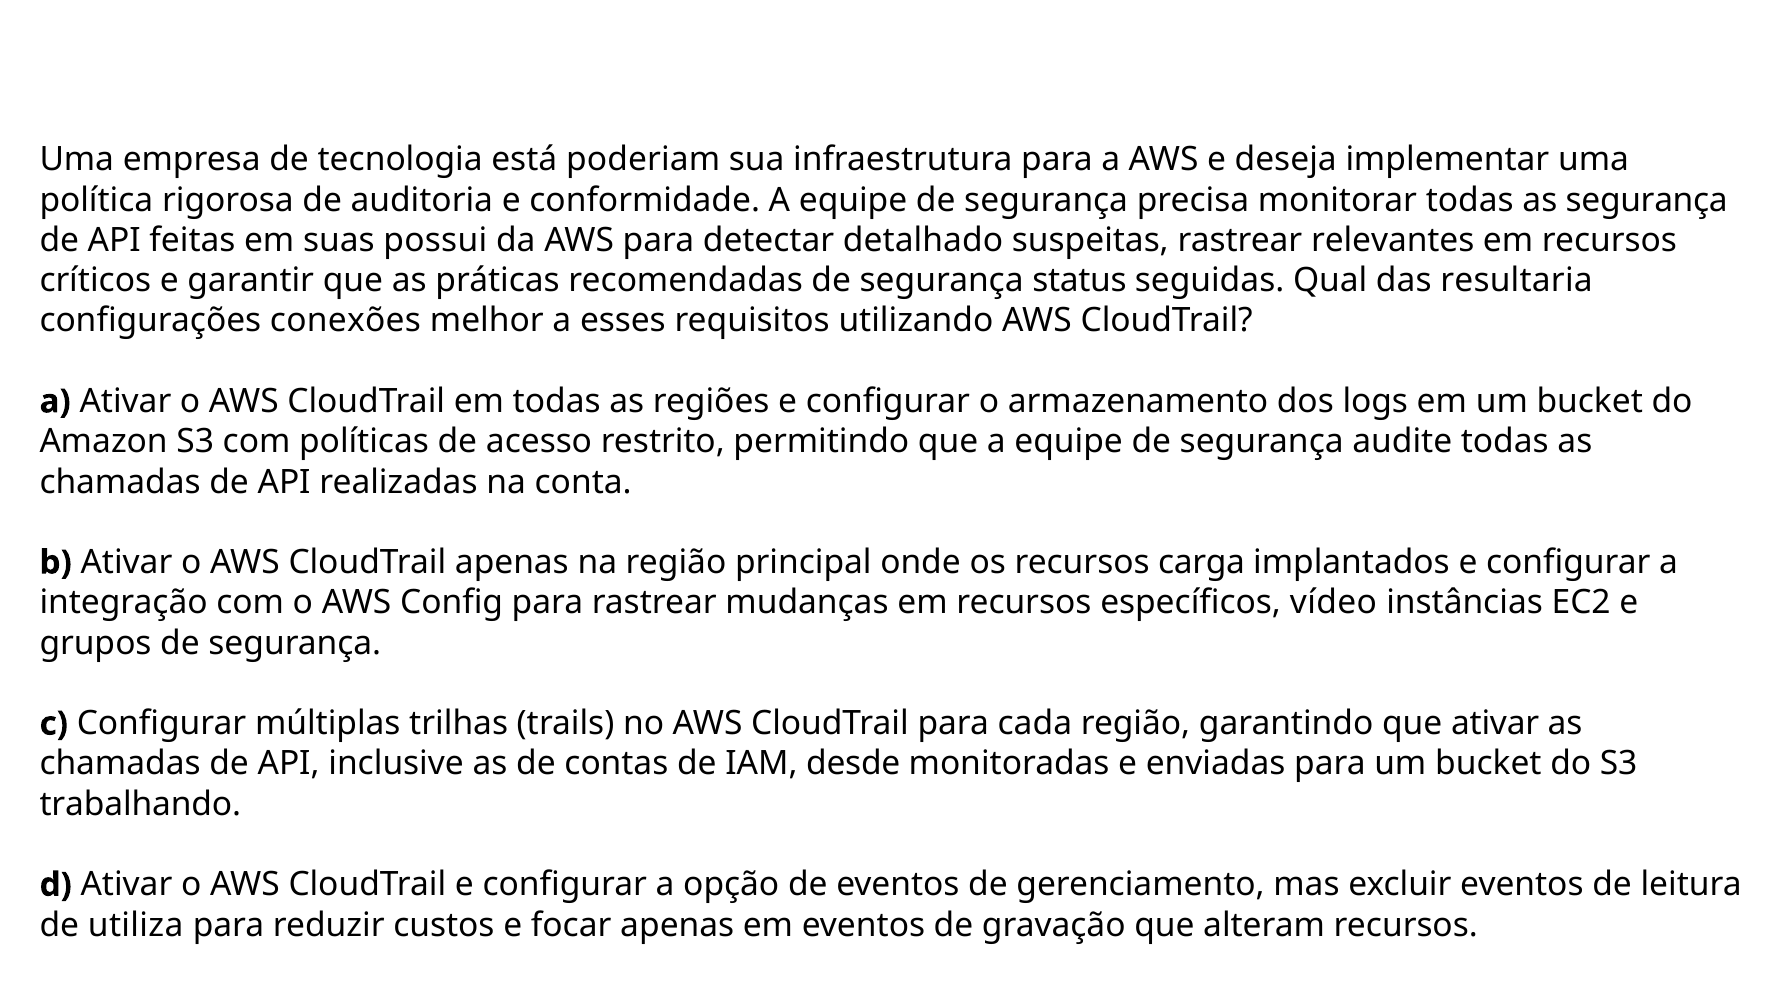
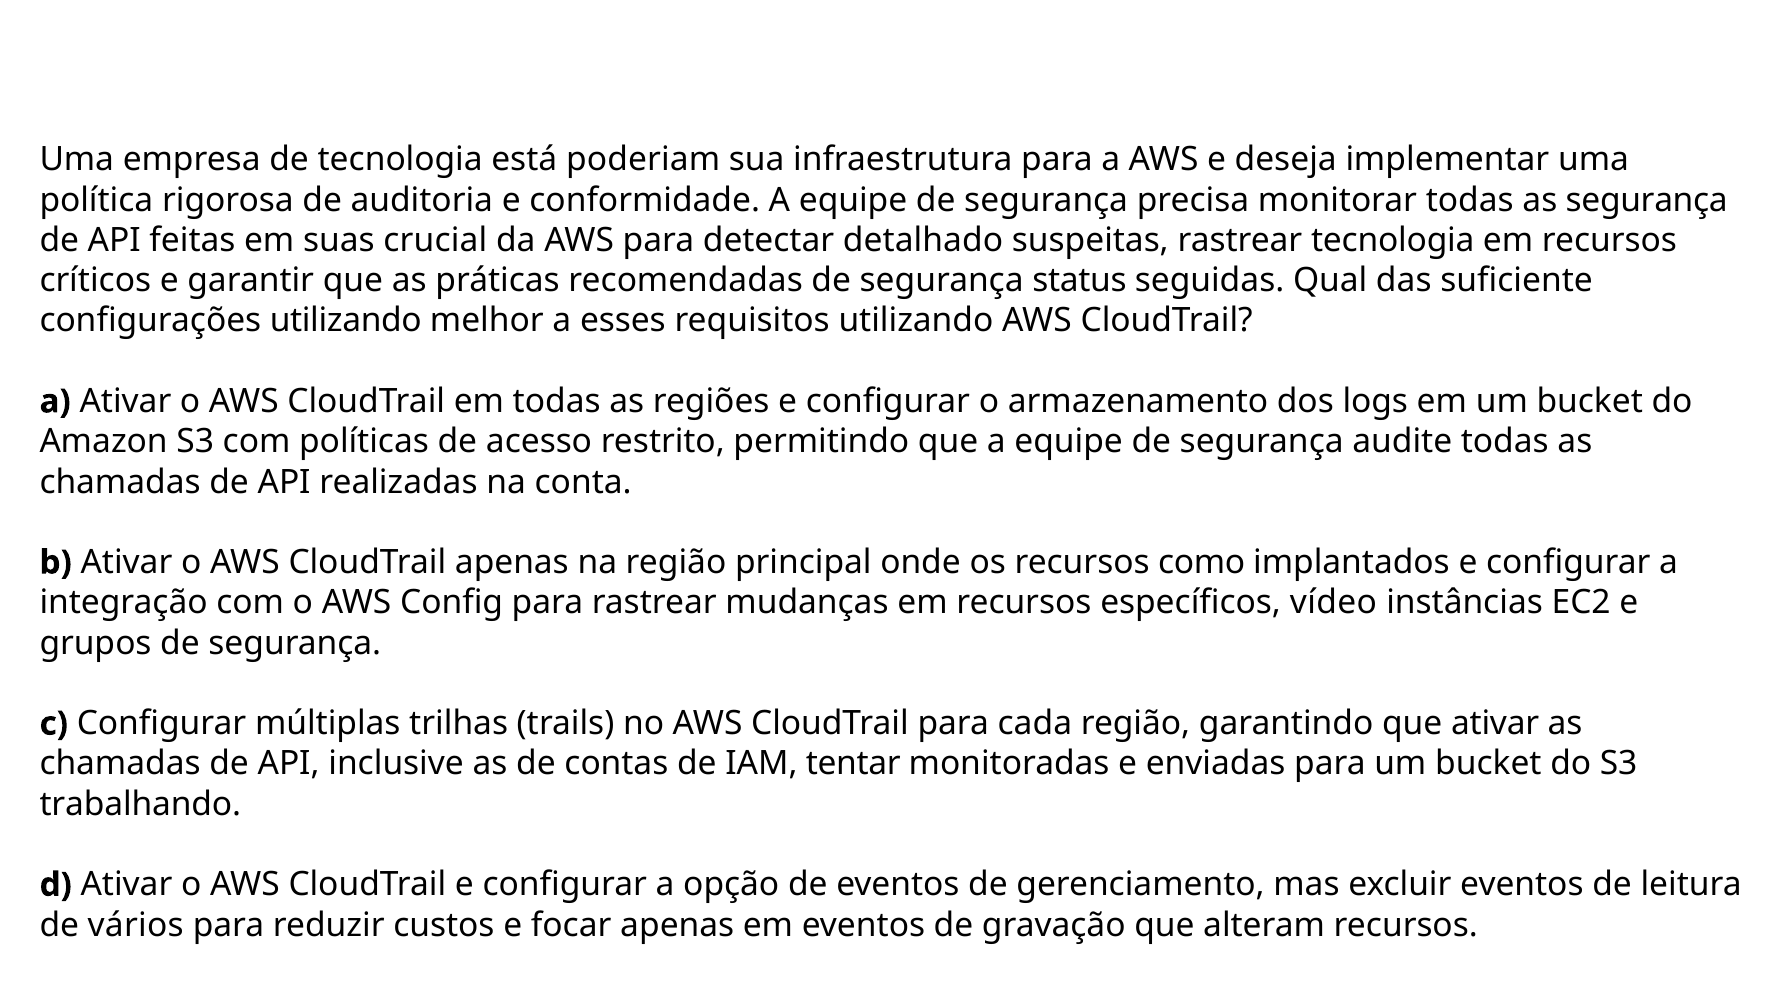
possui: possui -> crucial
rastrear relevantes: relevantes -> tecnologia
resultaria: resultaria -> suficiente
configurações conexões: conexões -> utilizando
carga: carga -> como
desde: desde -> tentar
utiliza: utiliza -> vários
